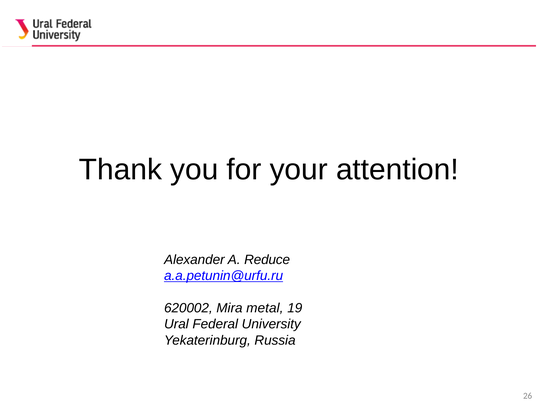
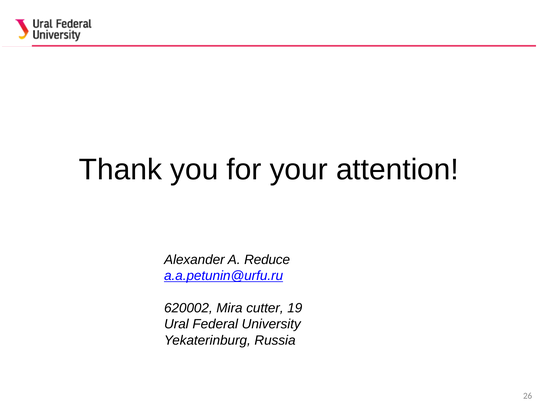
metal: metal -> cutter
